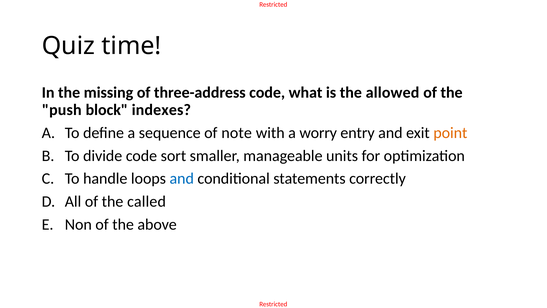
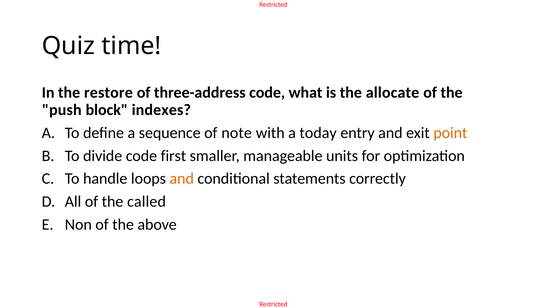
missing: missing -> restore
allowed: allowed -> allocate
worry: worry -> today
sort: sort -> first
and at (182, 179) colour: blue -> orange
